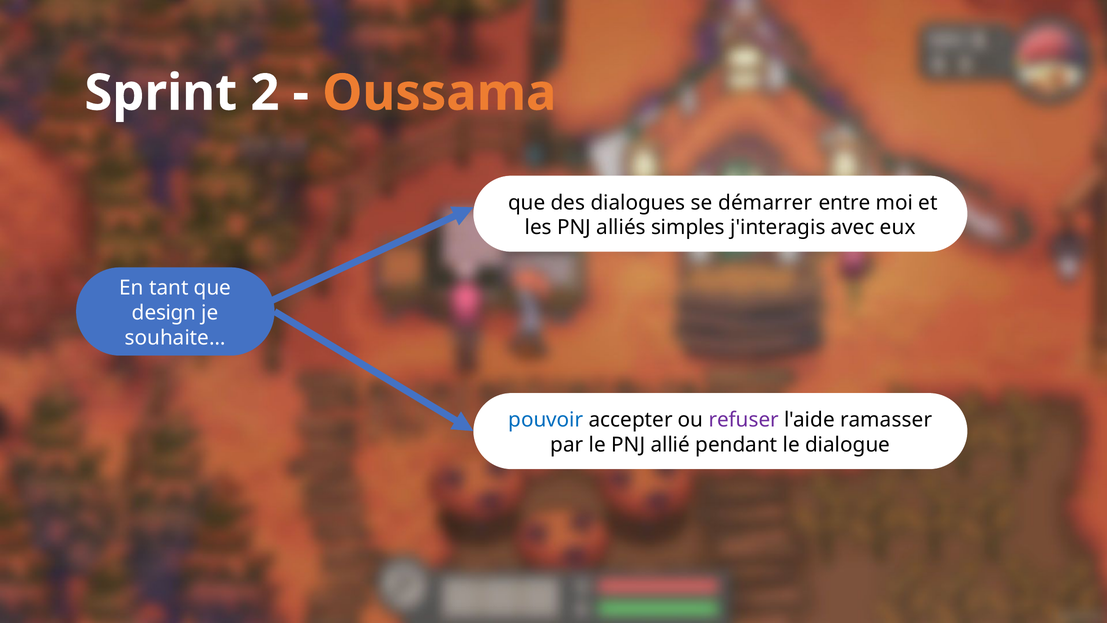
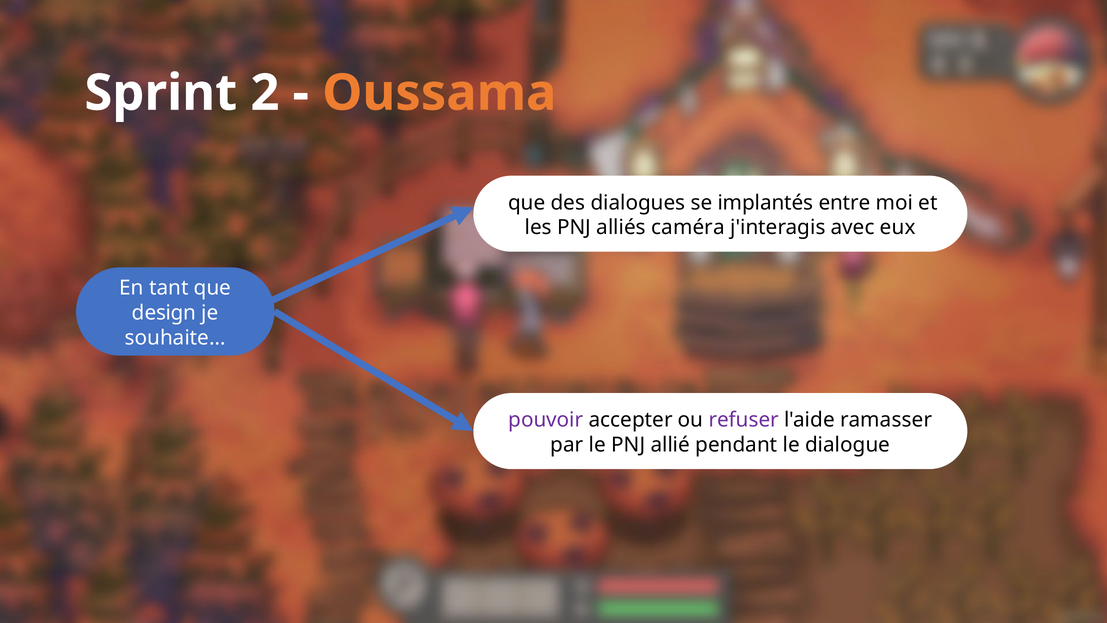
démarrer: démarrer -> implantés
simples: simples -> caméra
pouvoir colour: blue -> purple
